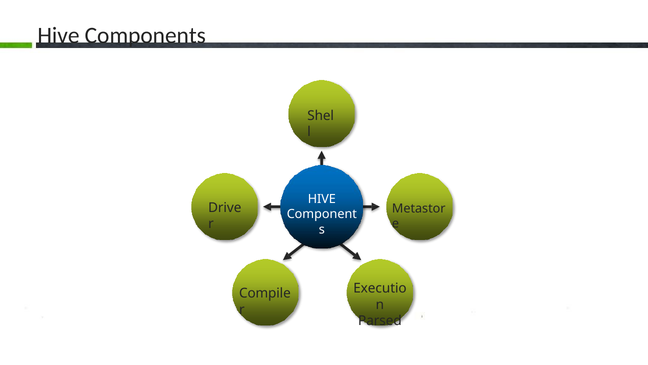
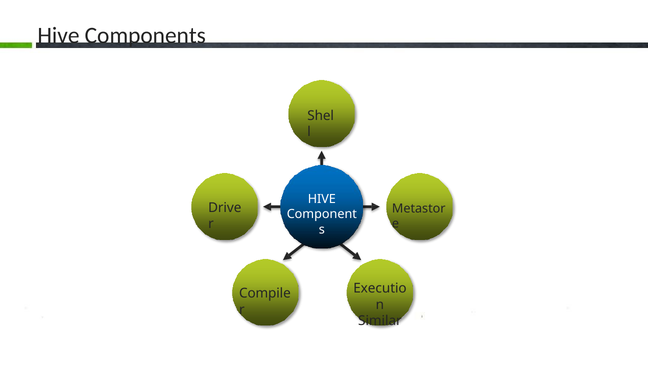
Parsed: Parsed -> Similar
